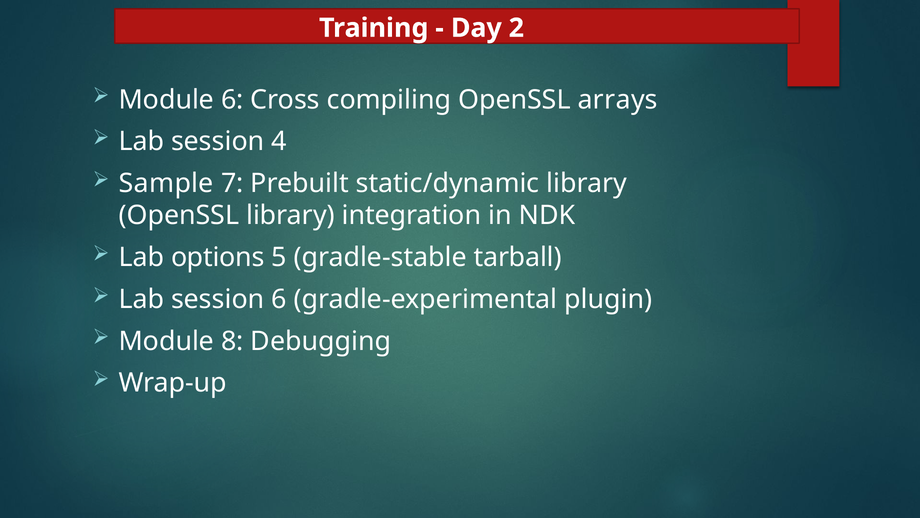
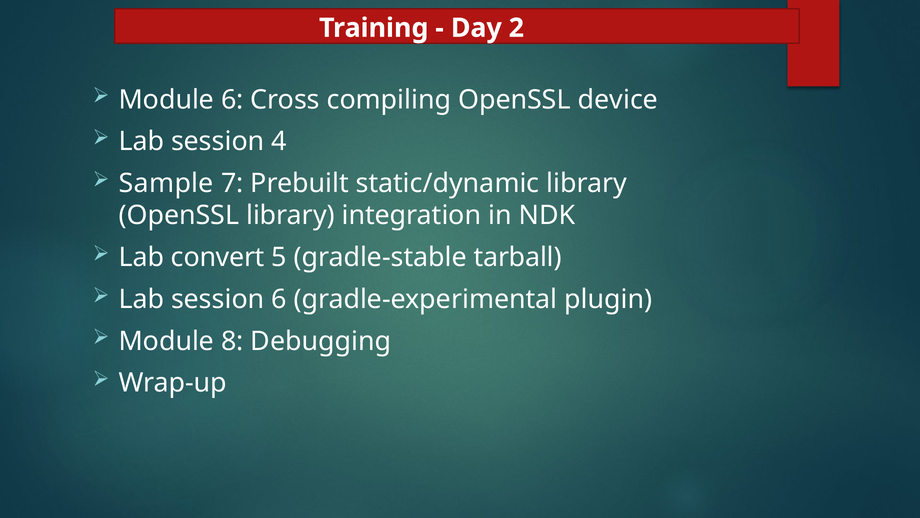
arrays: arrays -> device
options: options -> convert
